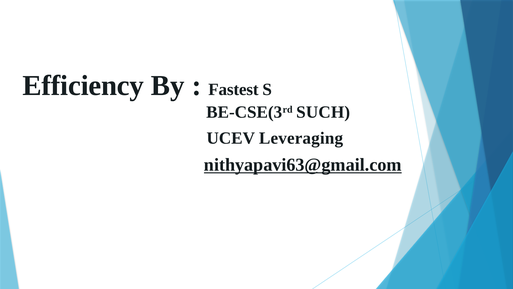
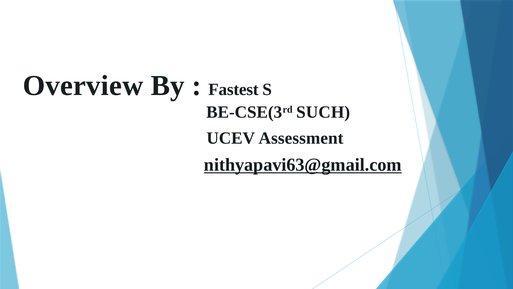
Efficiency: Efficiency -> Overview
Leveraging: Leveraging -> Assessment
